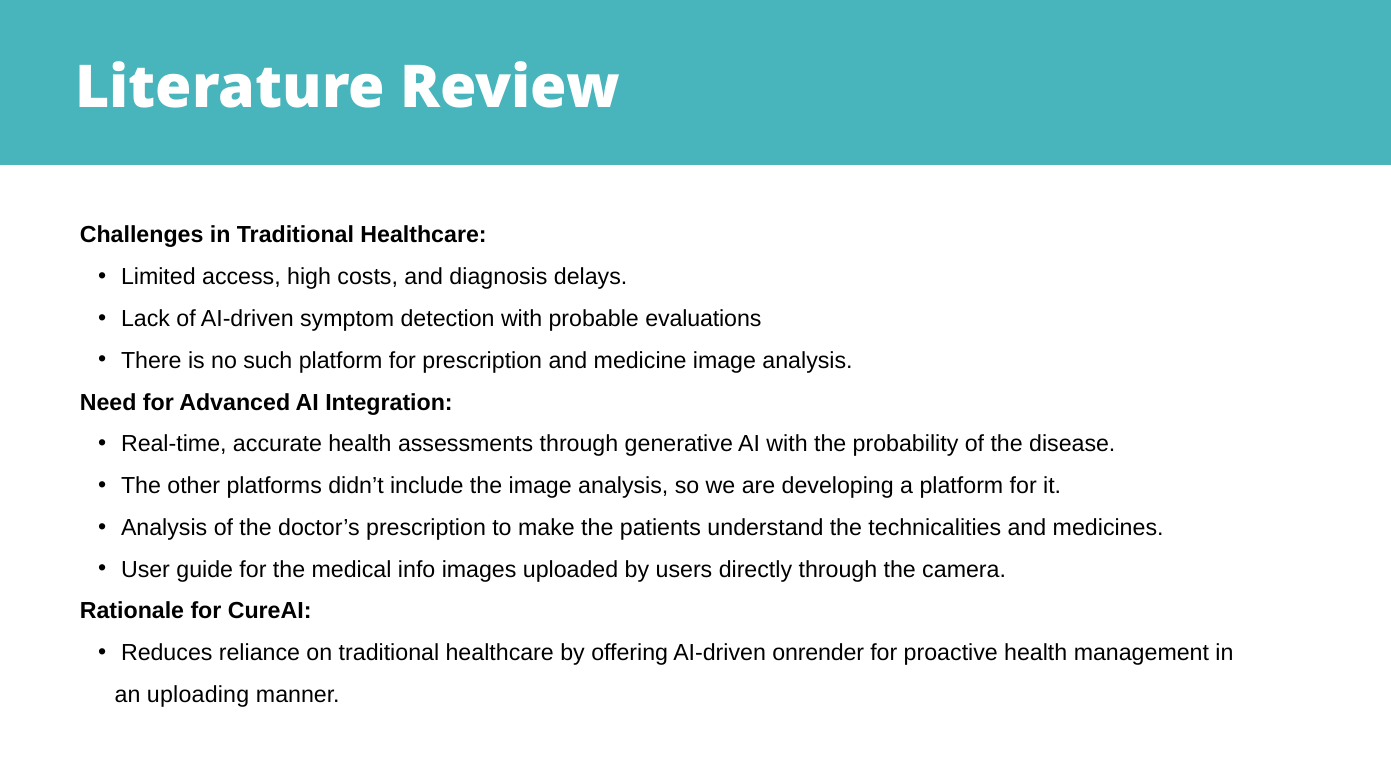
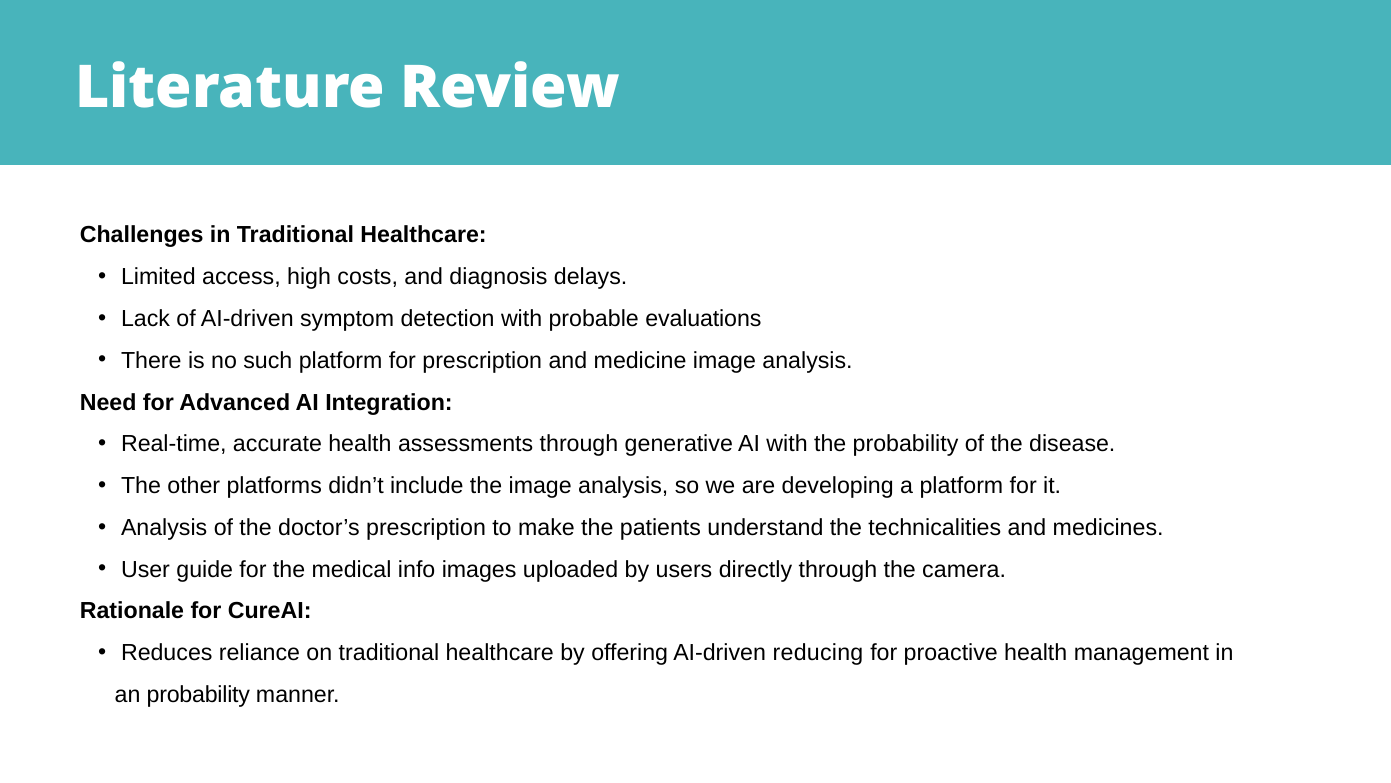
onrender: onrender -> reducing
an uploading: uploading -> probability
